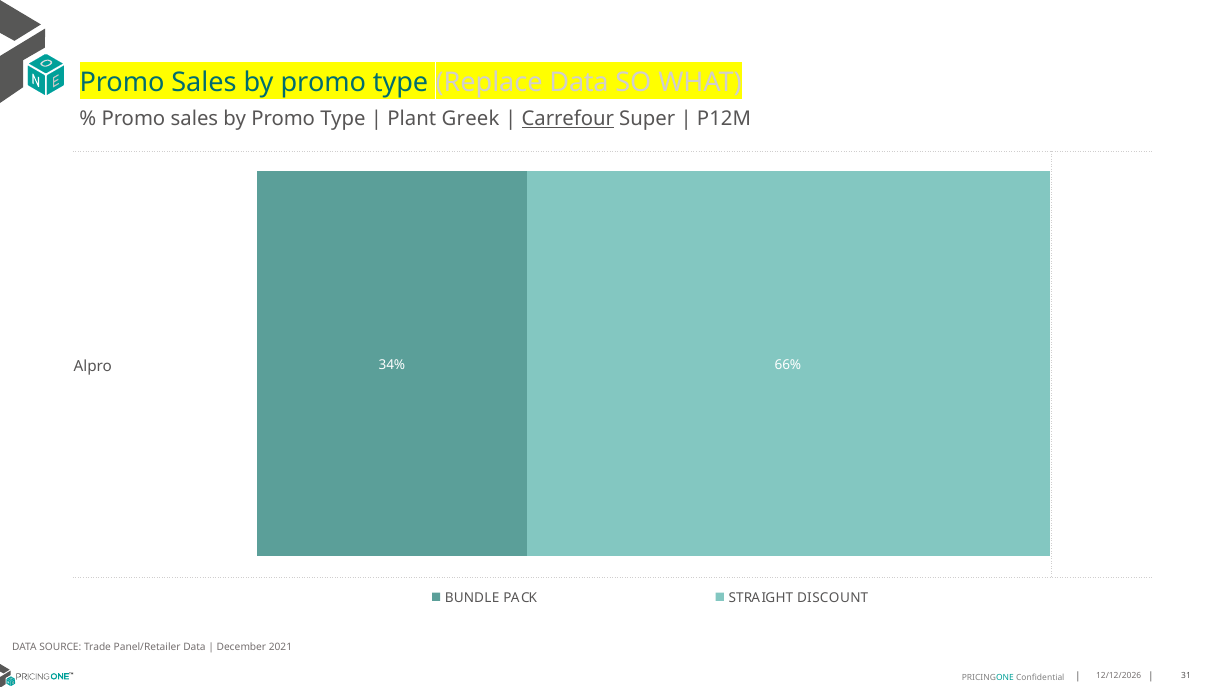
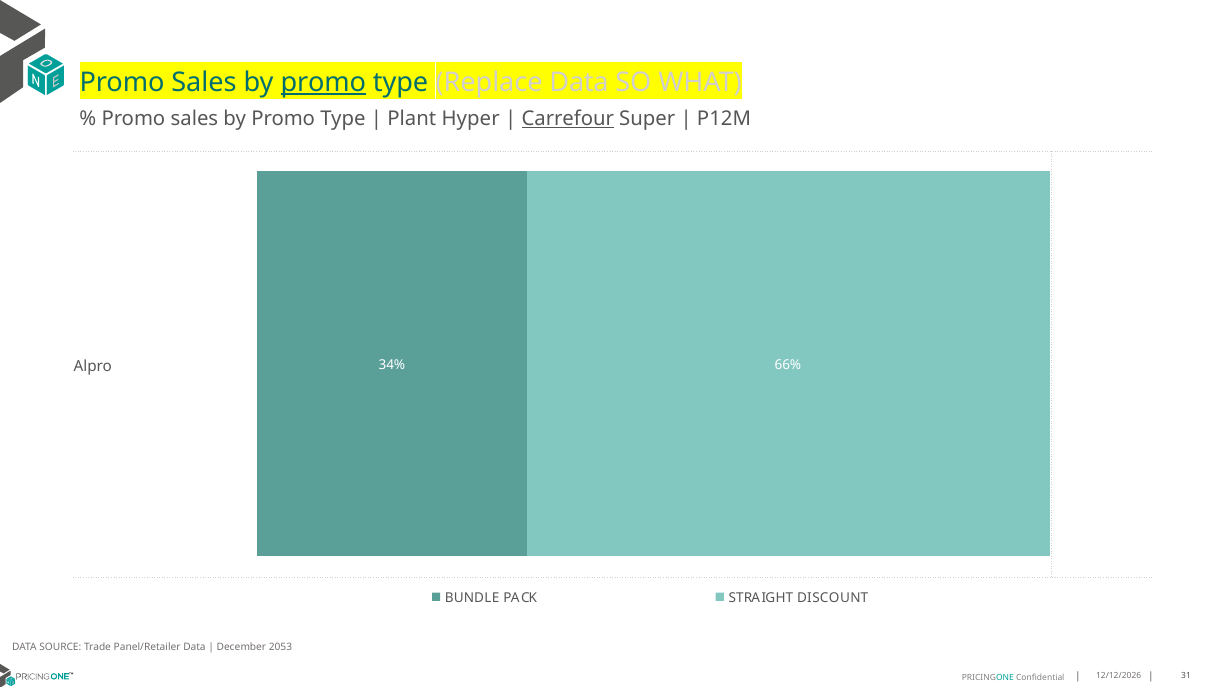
promo at (323, 82) underline: none -> present
Greek: Greek -> Hyper
2021: 2021 -> 2053
